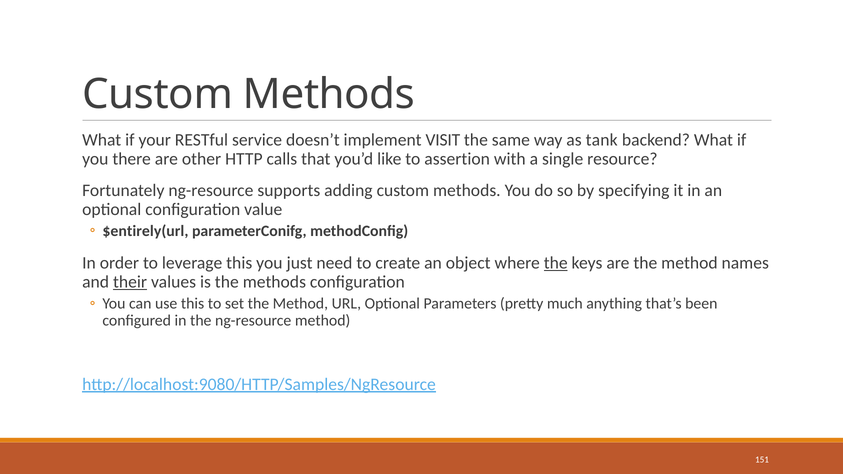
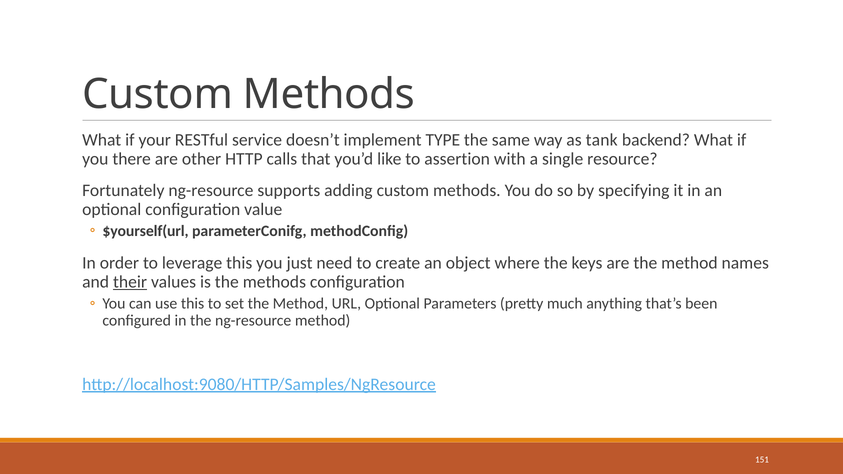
VISIT: VISIT -> TYPE
$entirely(url: $entirely(url -> $yourself(url
the at (556, 263) underline: present -> none
